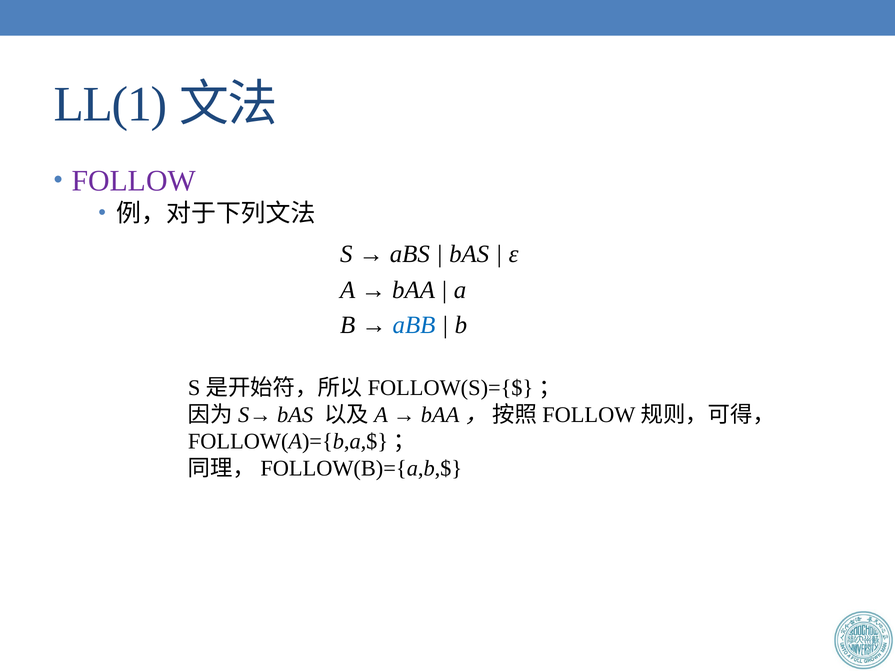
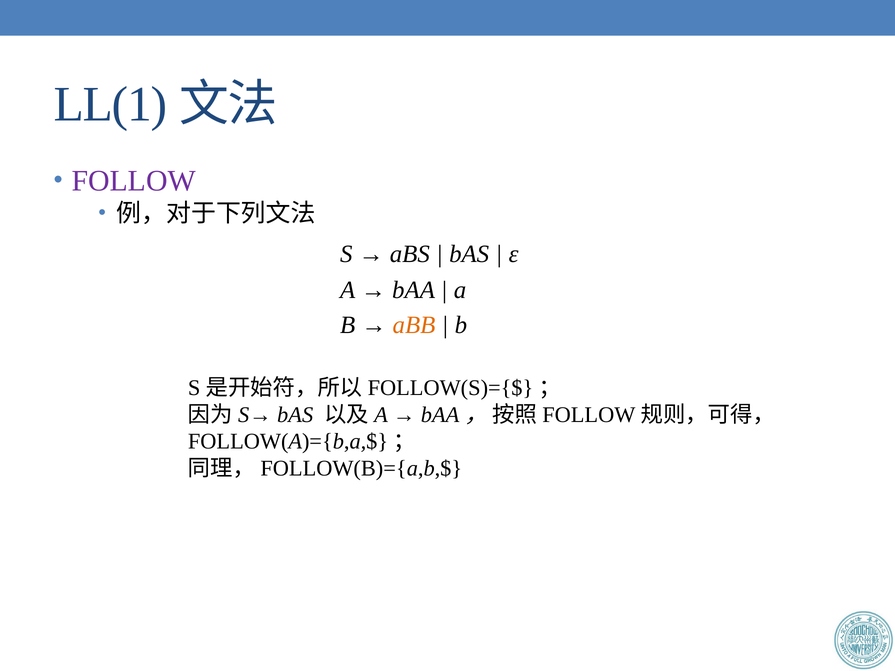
aBB colour: blue -> orange
